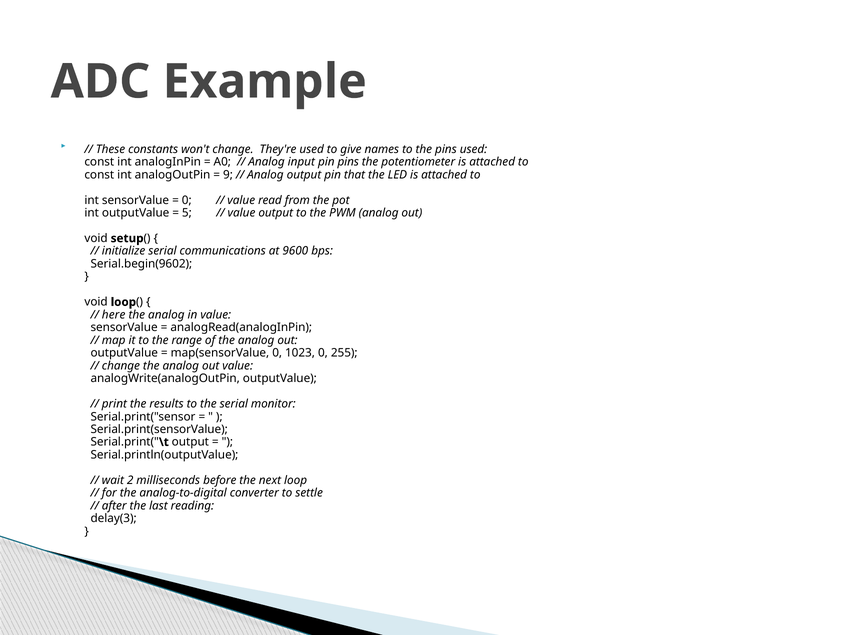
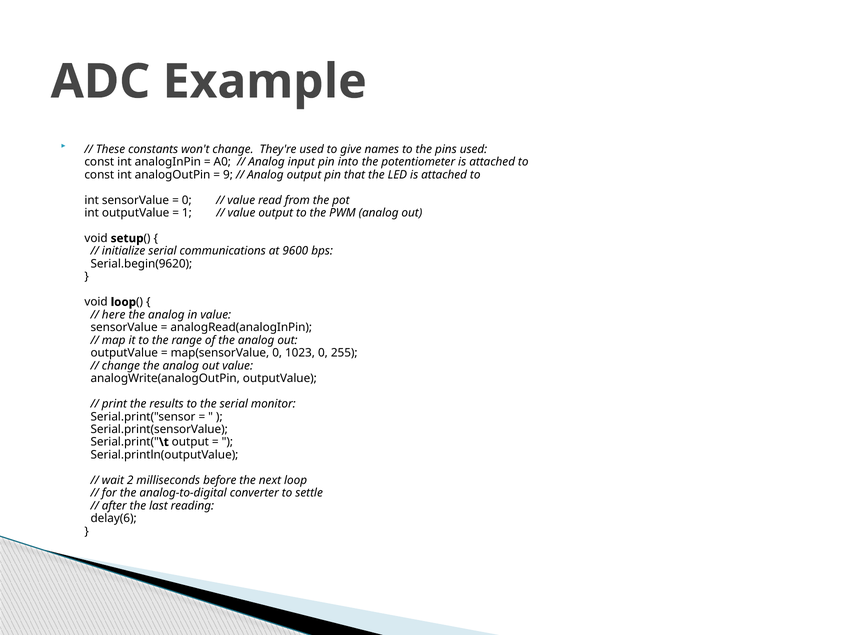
pin pins: pins -> into
5: 5 -> 1
Serial.begin(9602: Serial.begin(9602 -> Serial.begin(9620
delay(3: delay(3 -> delay(6
